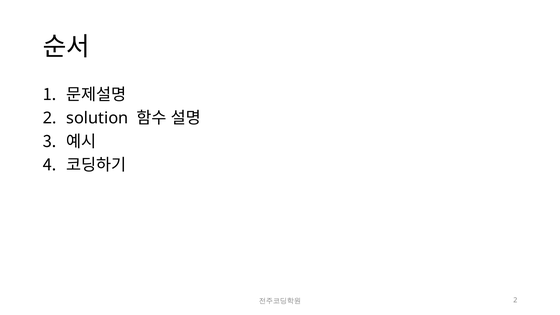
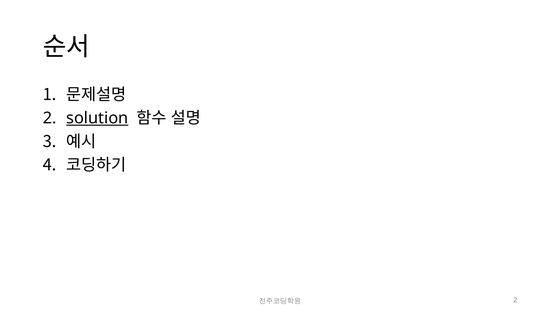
solution underline: none -> present
